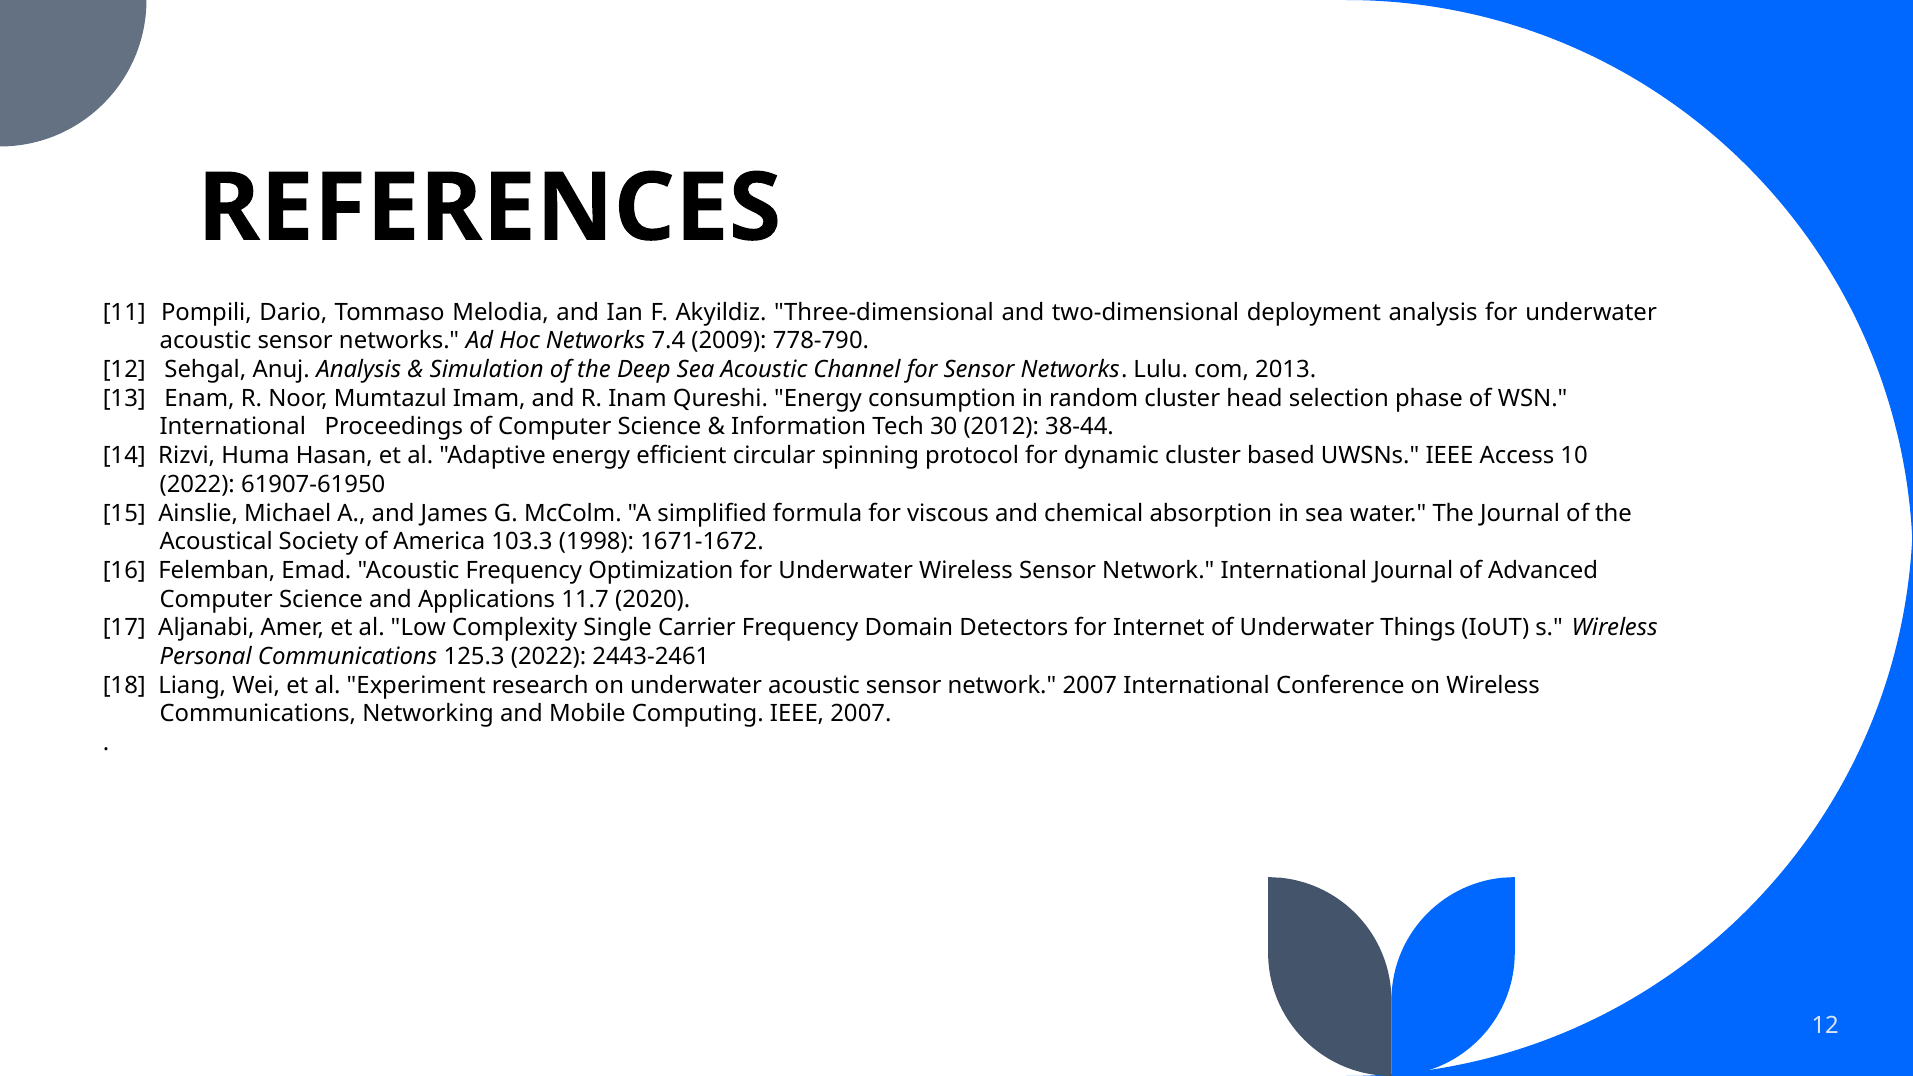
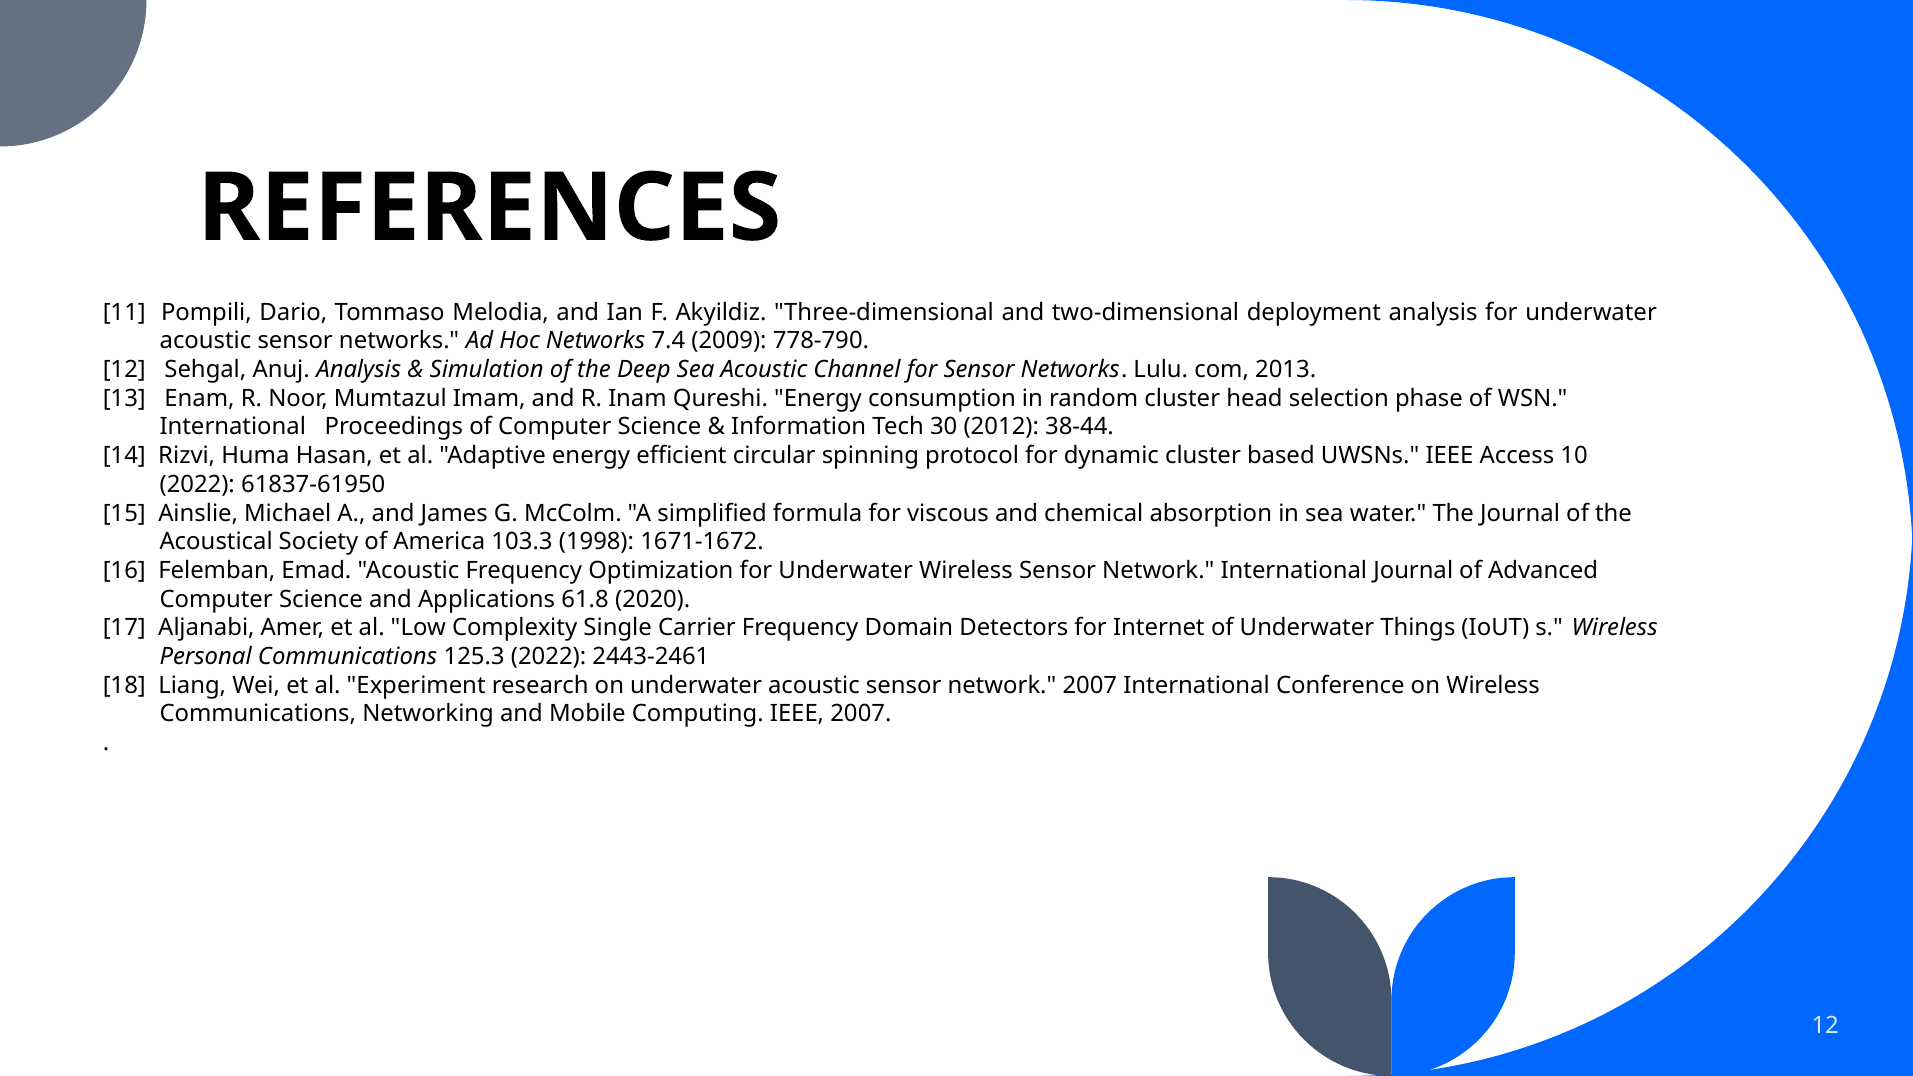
61907-61950: 61907-61950 -> 61837-61950
11.7: 11.7 -> 61.8
